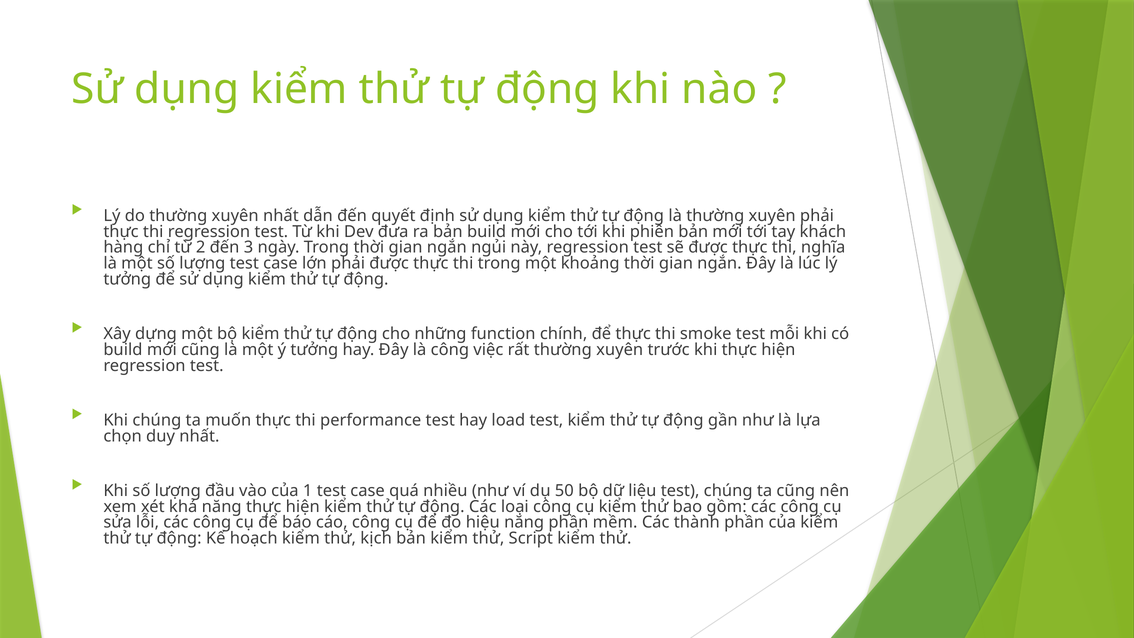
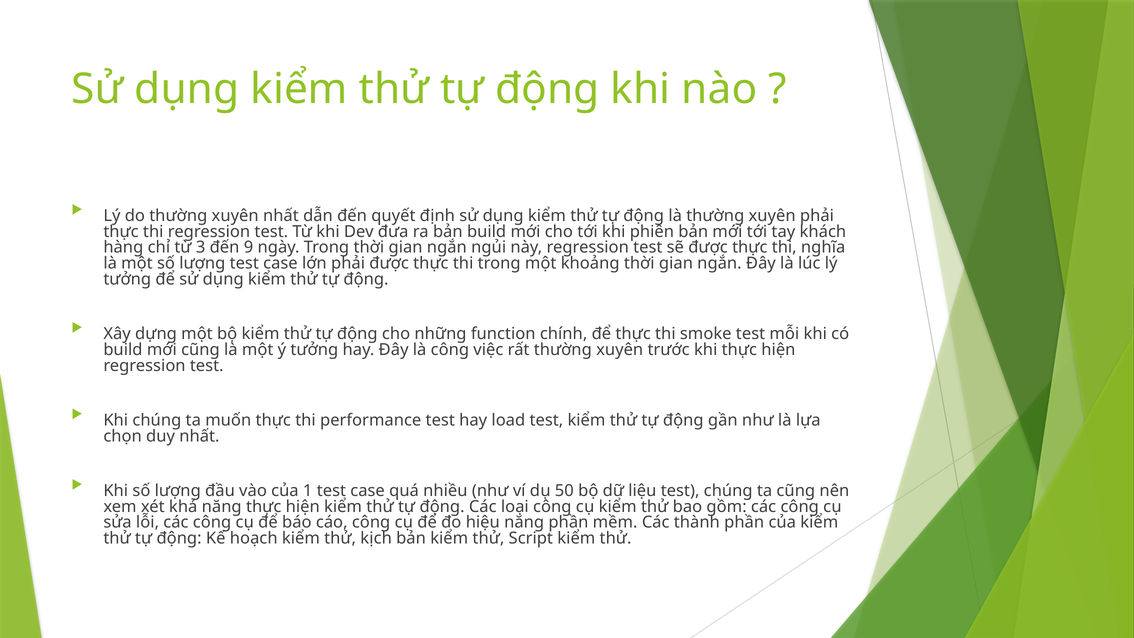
2: 2 -> 3
3: 3 -> 9
